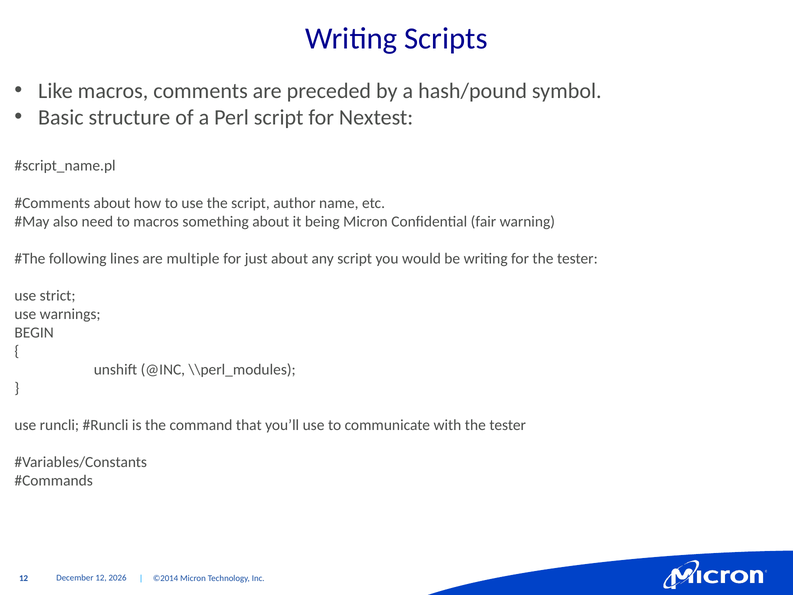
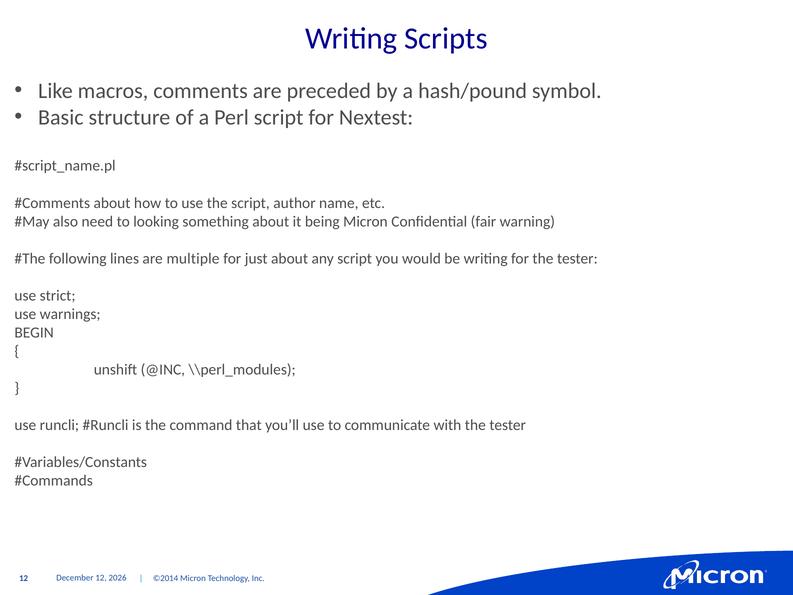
to macros: macros -> looking
